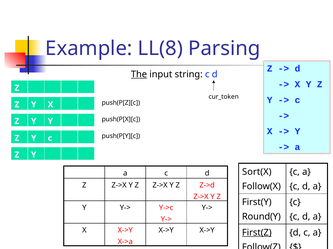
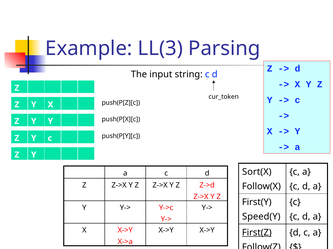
LL(8: LL(8 -> LL(3
The underline: present -> none
Round(Y: Round(Y -> Speed(Y
